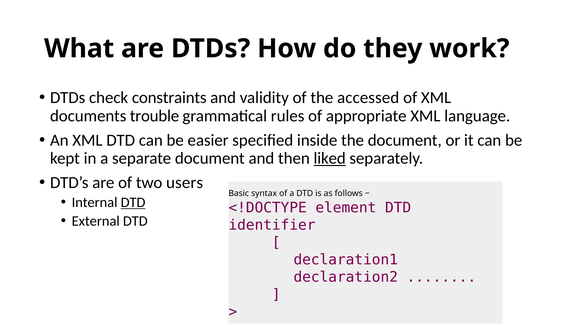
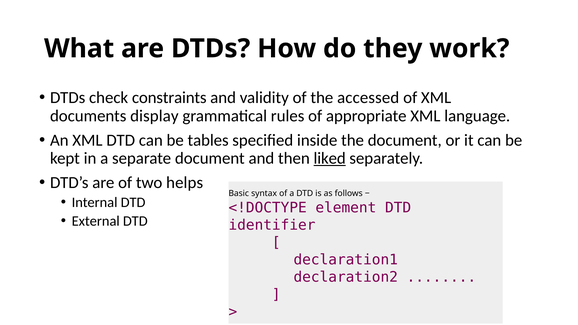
trouble: trouble -> display
easier: easier -> tables
users: users -> helps
DTD at (133, 203) underline: present -> none
